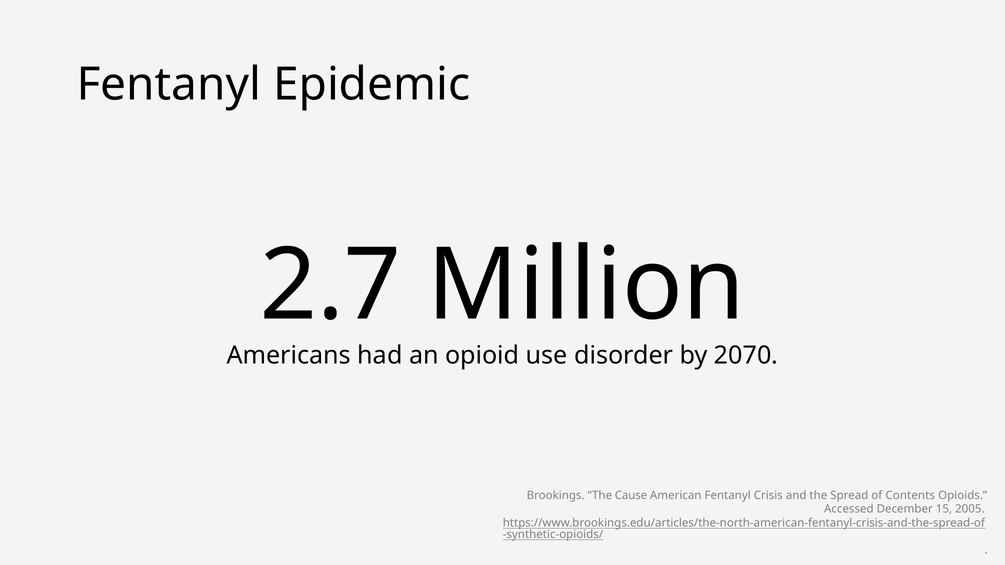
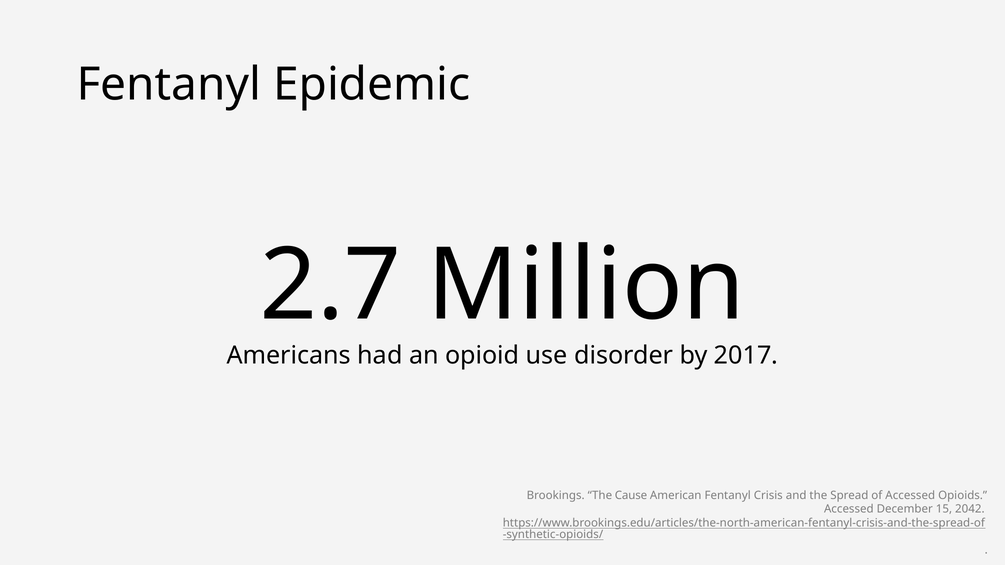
2070: 2070 -> 2017
of Contents: Contents -> Accessed
2005: 2005 -> 2042
